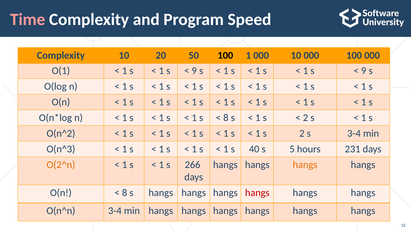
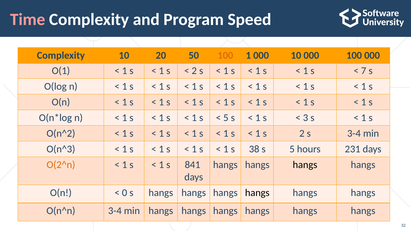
100 at (225, 55) colour: black -> orange
9 at (194, 71): 9 -> 2
9 at (364, 71): 9 -> 7
8 at (226, 118): 8 -> 5
2 at (306, 118): 2 -> 3
40: 40 -> 38
266: 266 -> 841
hangs at (305, 165) colour: orange -> black
8 at (125, 193): 8 -> 0
hangs at (257, 193) colour: red -> black
